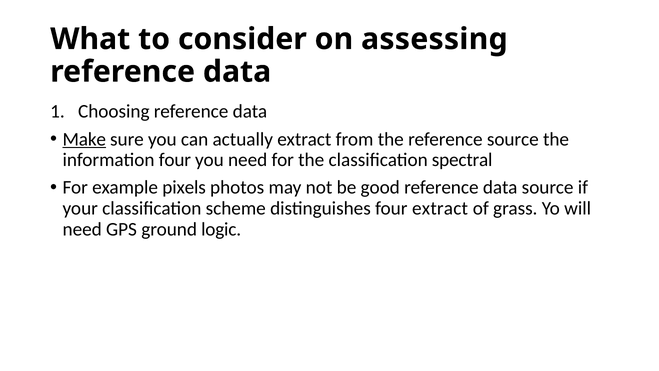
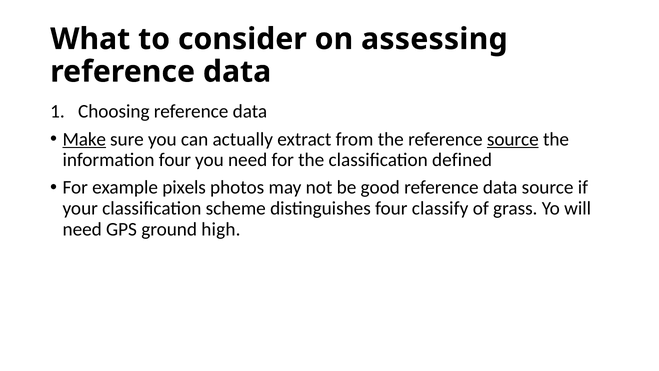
source at (513, 139) underline: none -> present
spectral: spectral -> defined
four extract: extract -> classify
logic: logic -> high
